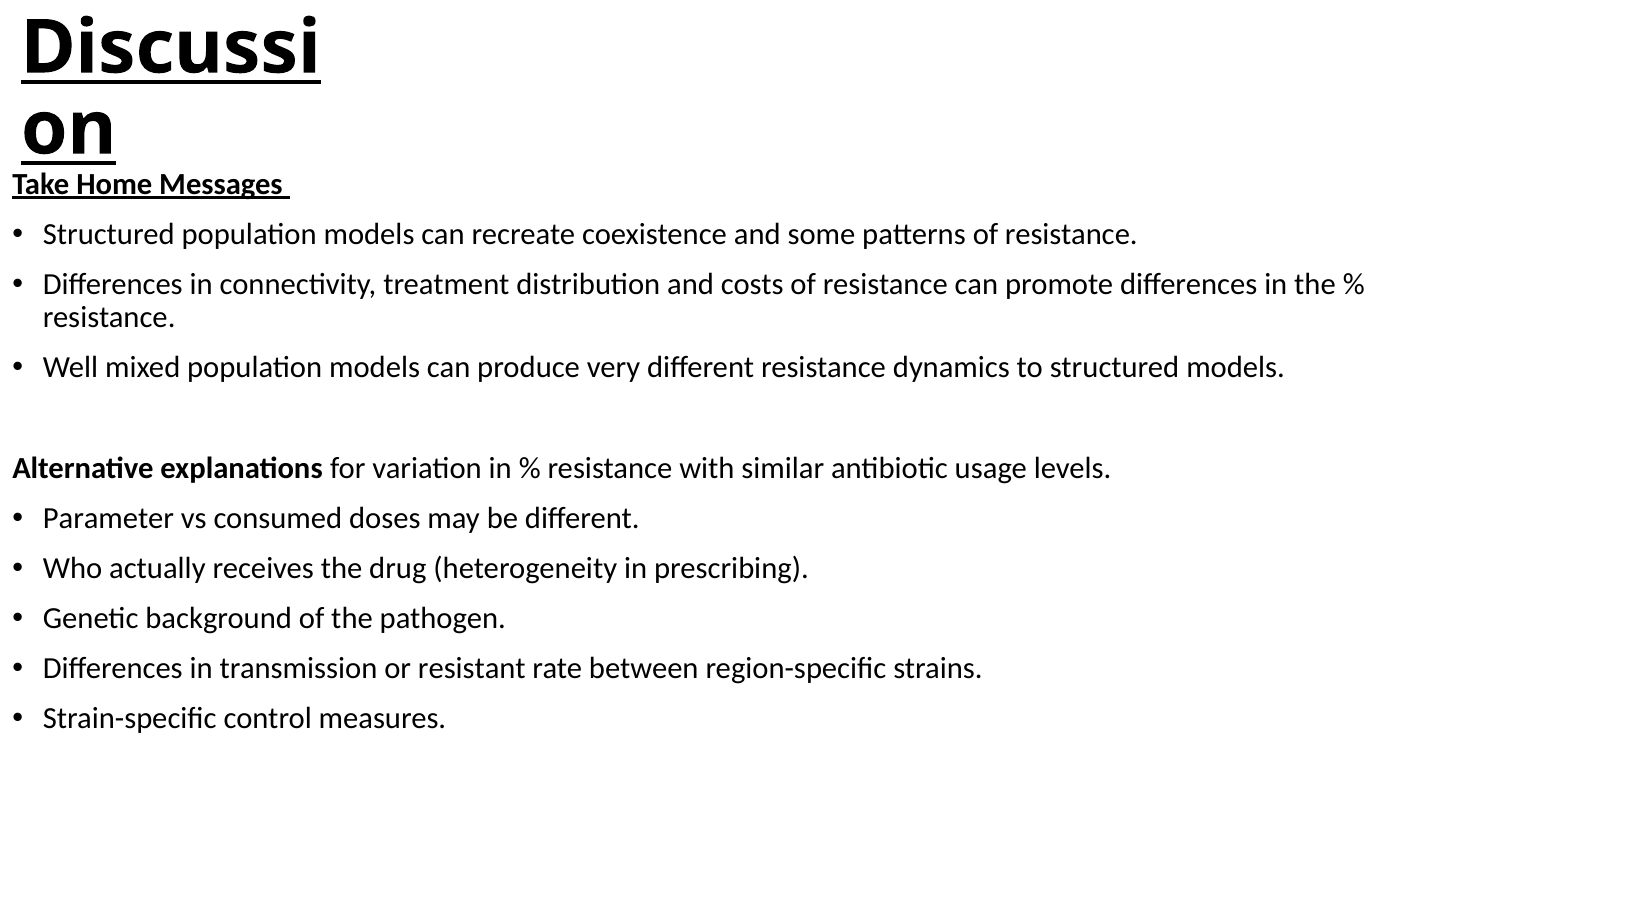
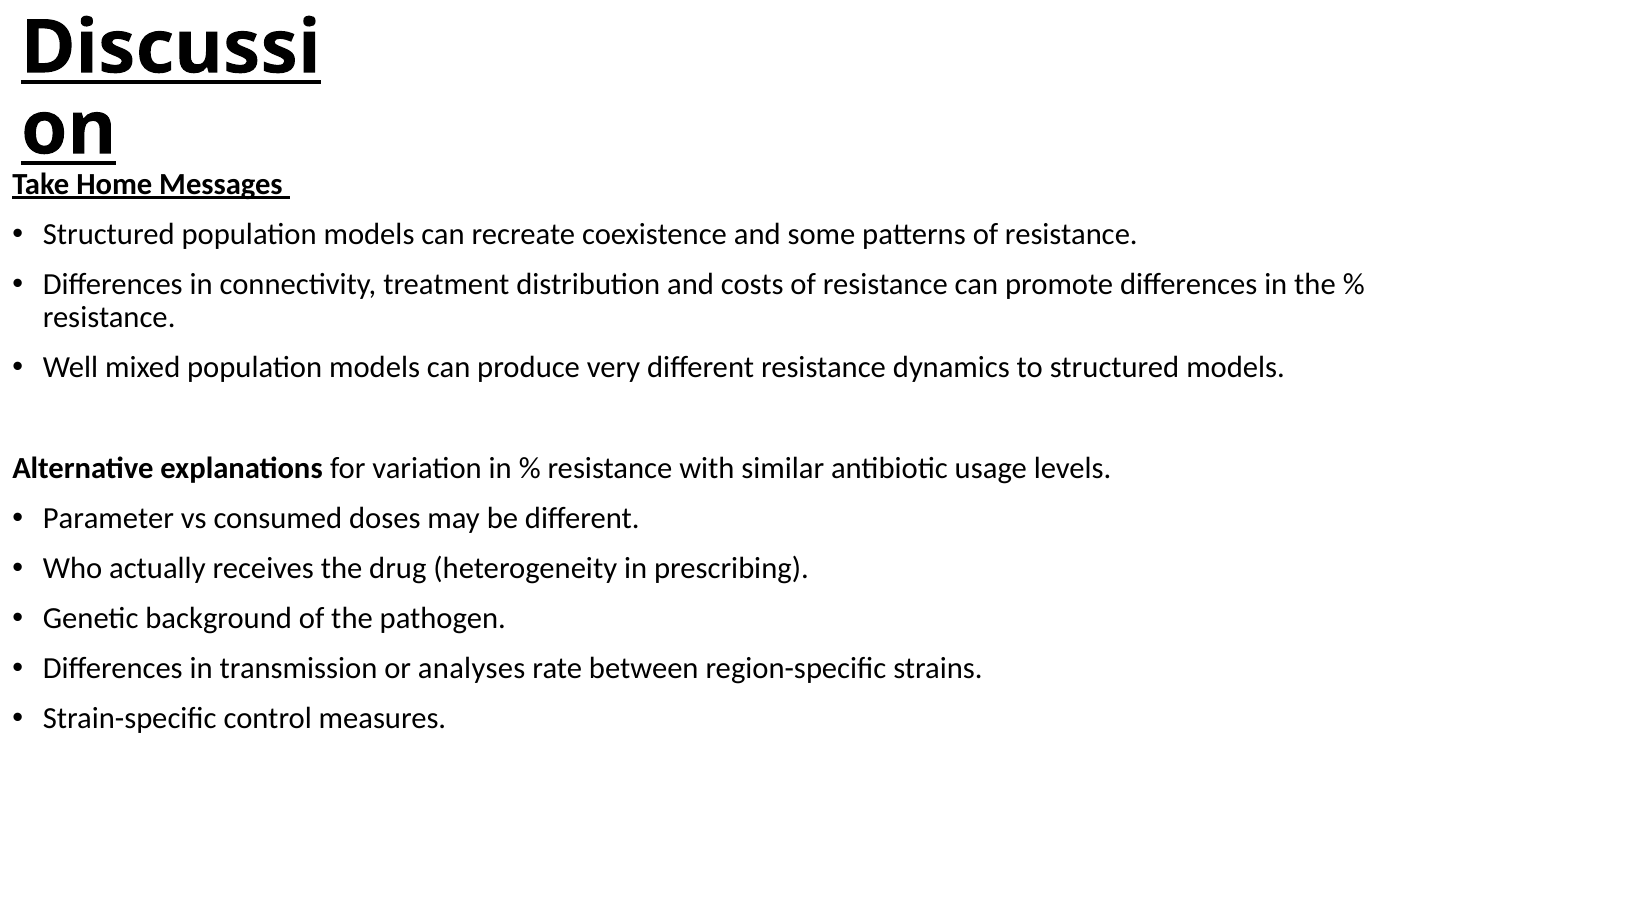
resistant: resistant -> analyses
